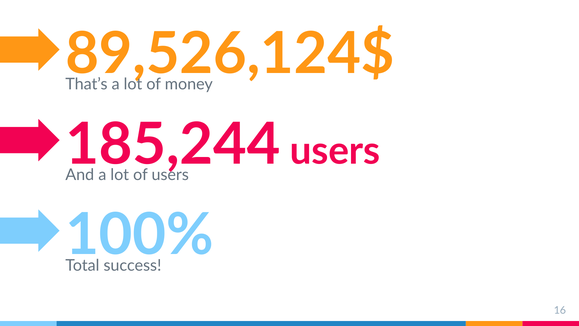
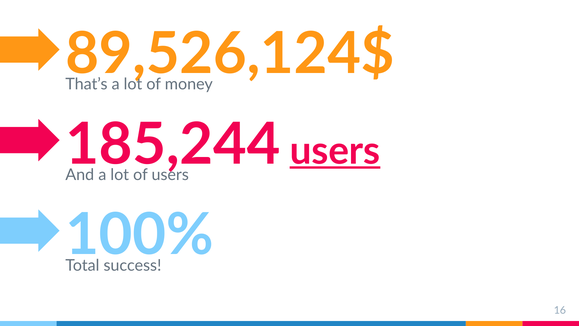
users at (335, 151) underline: none -> present
